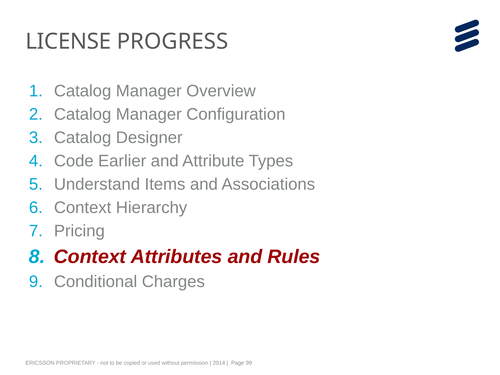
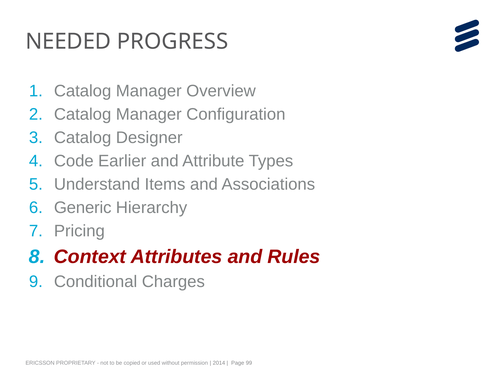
LICENSE: LICENSE -> NEEDED
Context at (83, 208): Context -> Generic
